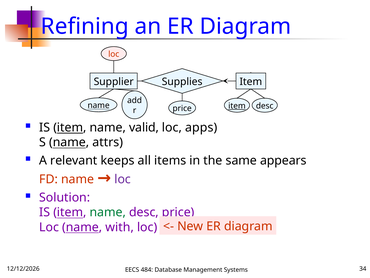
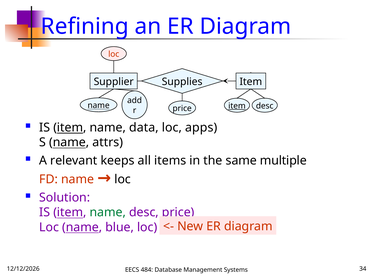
valid: valid -> data
appears: appears -> multiple
loc at (123, 179) colour: purple -> black
with: with -> blue
